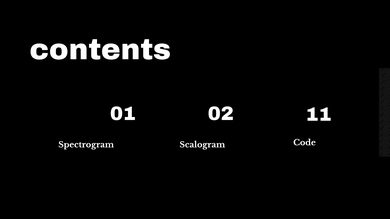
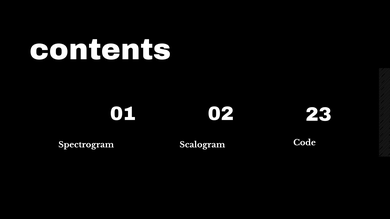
11: 11 -> 23
